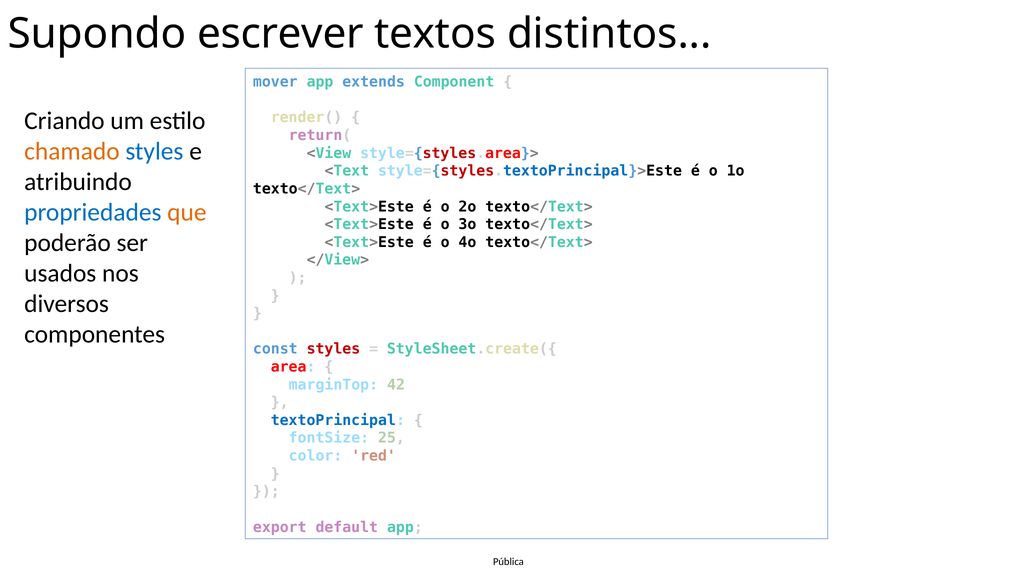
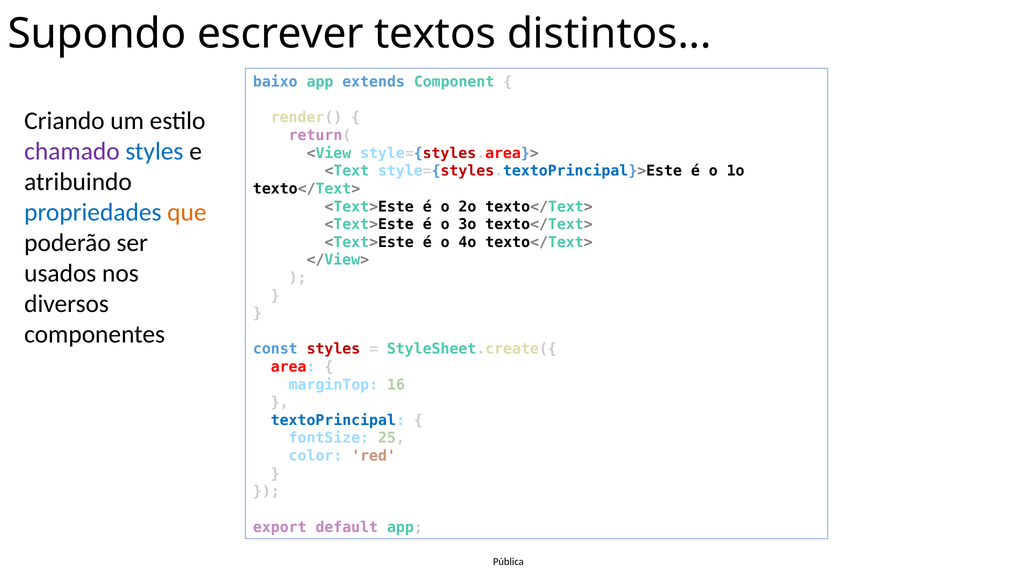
mover: mover -> baixo
chamado colour: orange -> purple
42: 42 -> 16
